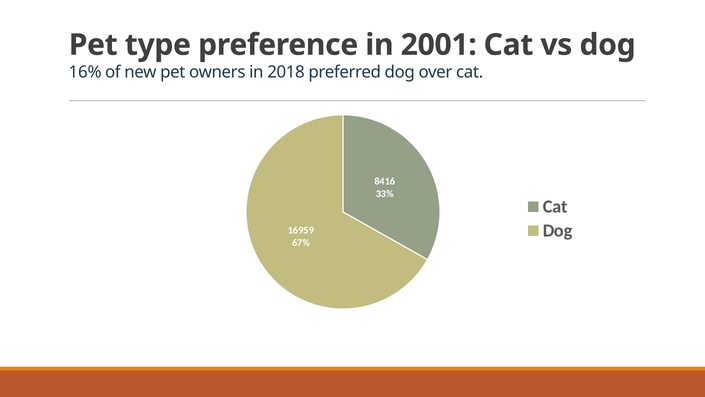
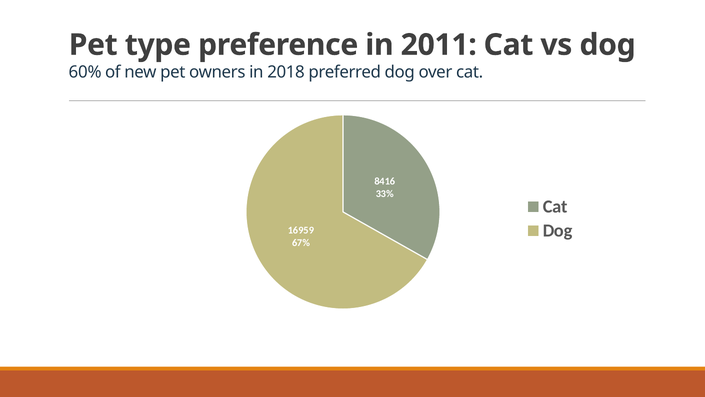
2001: 2001 -> 2011
16%: 16% -> 60%
